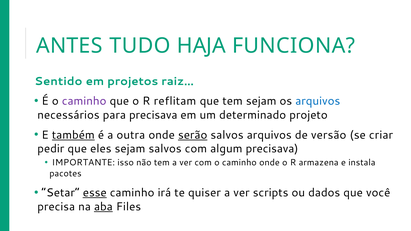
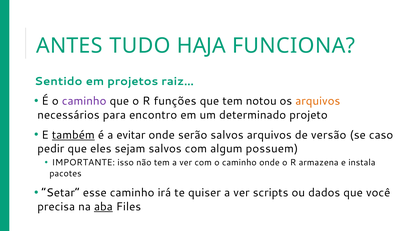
reflitam: reflitam -> funções
tem sejam: sejam -> notou
arquivos at (318, 101) colour: blue -> orange
para precisava: precisava -> encontro
outra: outra -> evitar
serão underline: present -> none
criar: criar -> caso
algum precisava: precisava -> possuem
esse underline: present -> none
